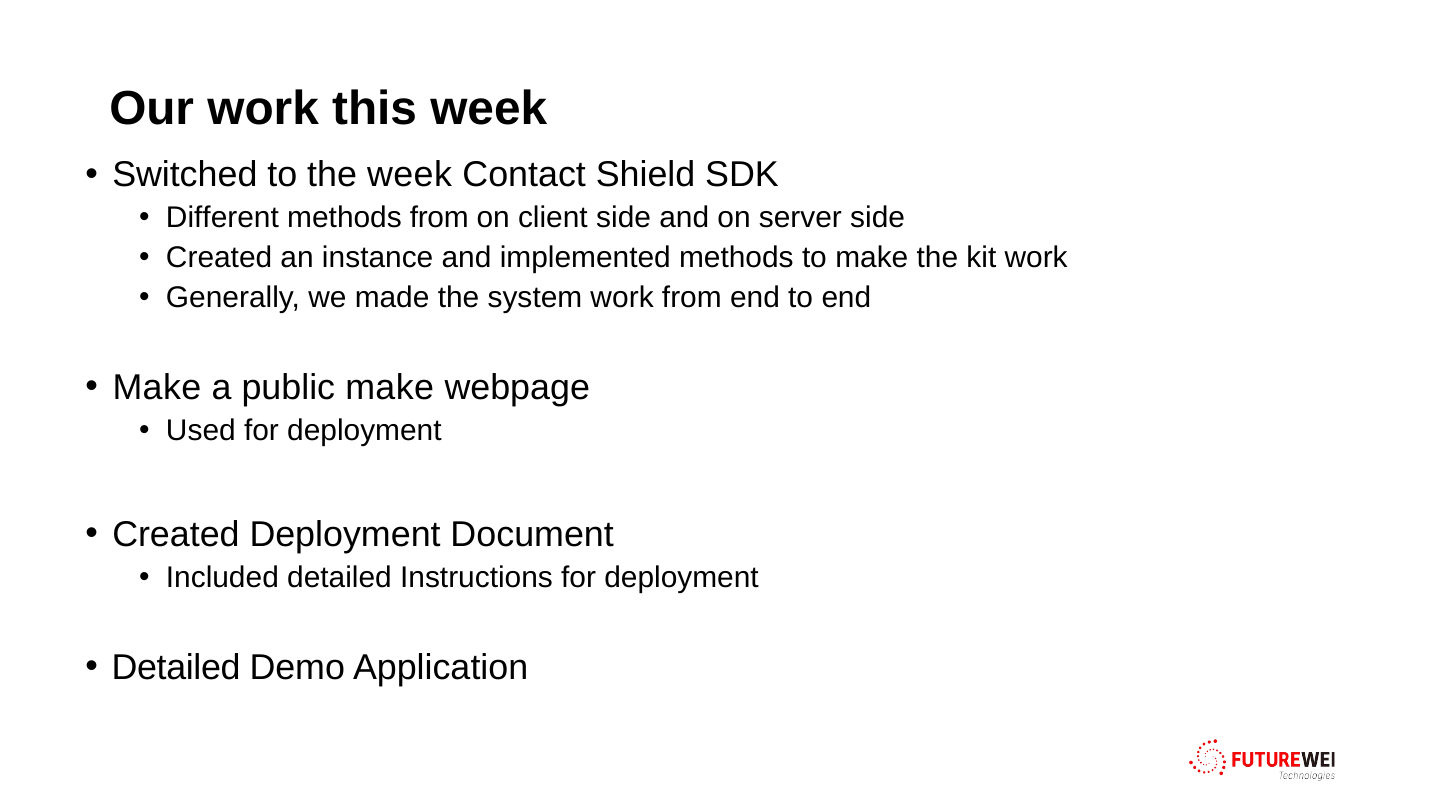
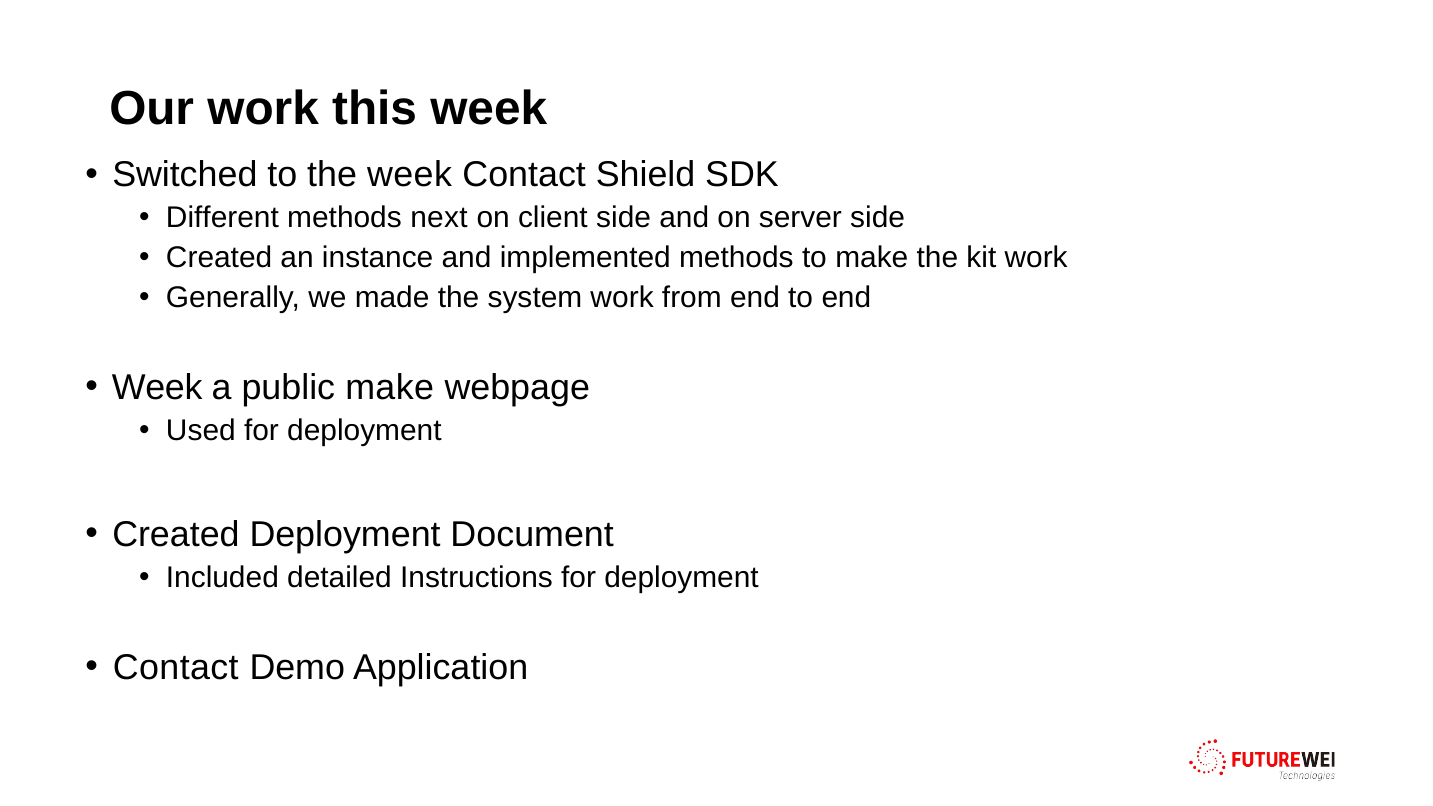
methods from: from -> next
Make at (157, 388): Make -> Week
Detailed at (176, 668): Detailed -> Contact
